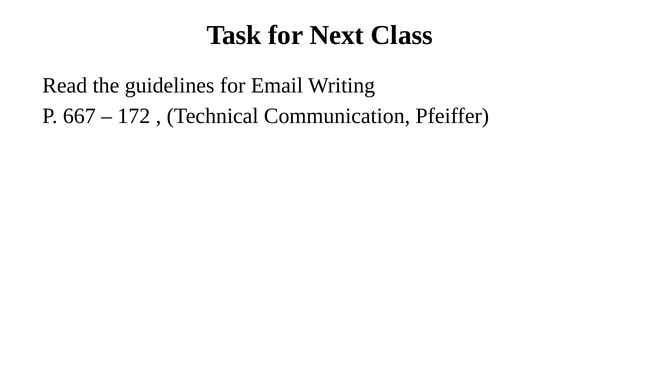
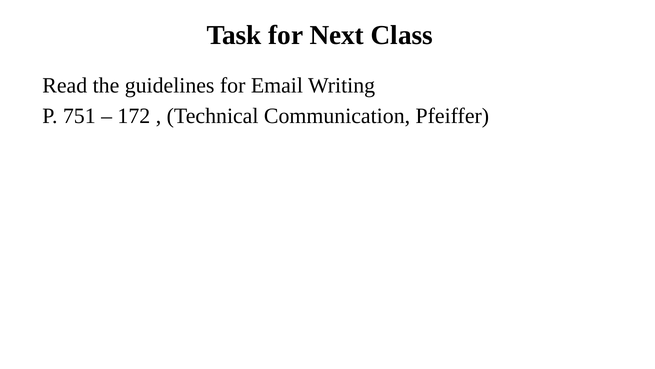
667: 667 -> 751
